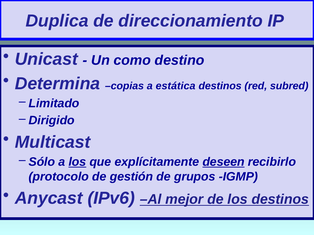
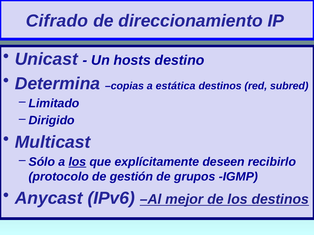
Duplica: Duplica -> Cifrado
como: como -> hosts
deseen underline: present -> none
